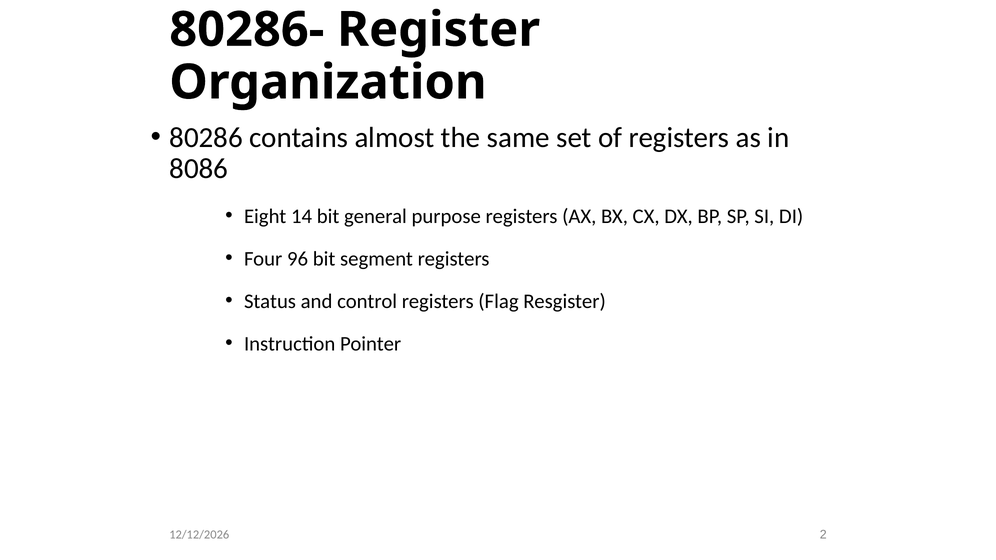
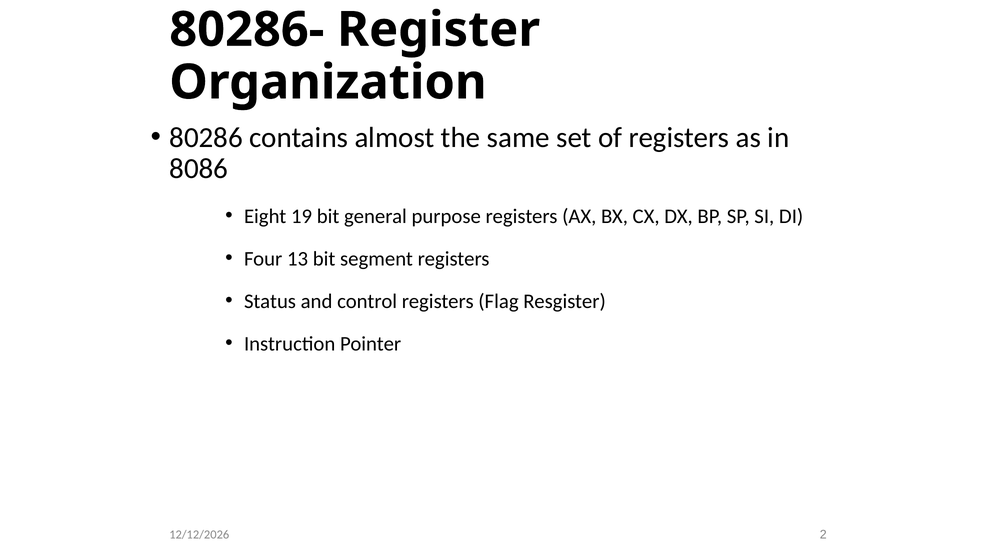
14: 14 -> 19
96: 96 -> 13
